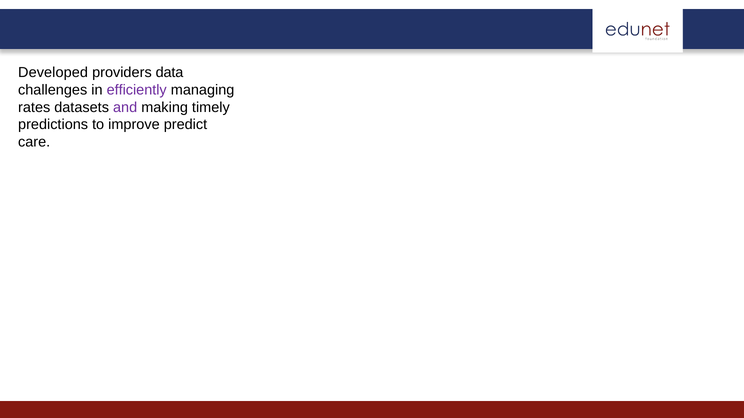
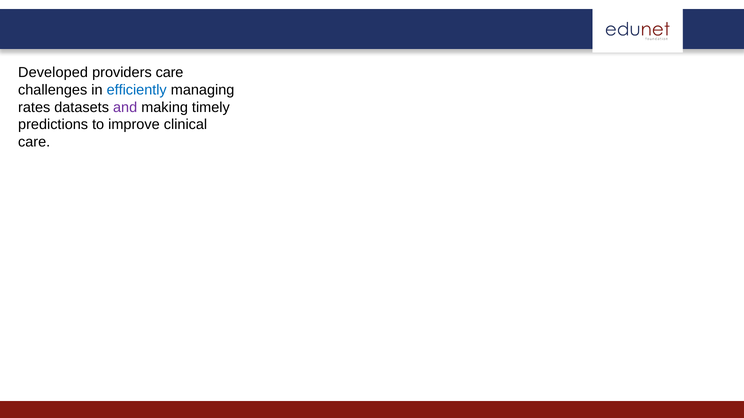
providers data: data -> care
efficiently colour: purple -> blue
predict: predict -> clinical
